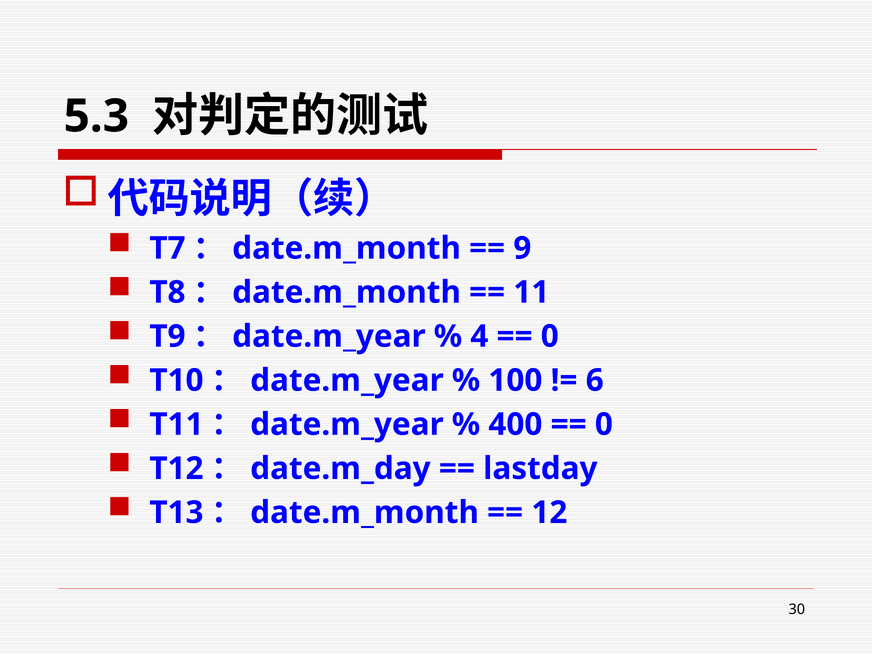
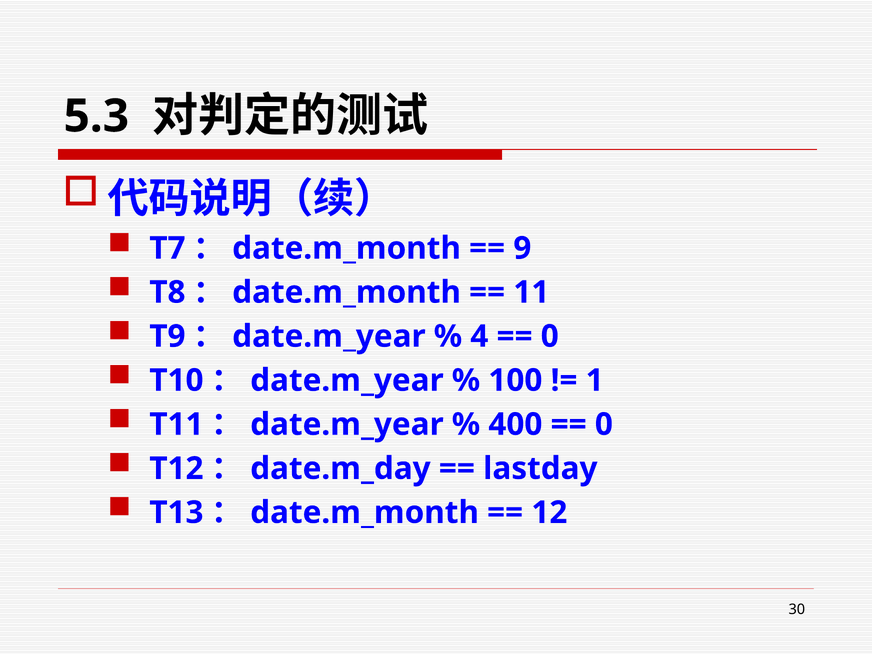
6: 6 -> 1
